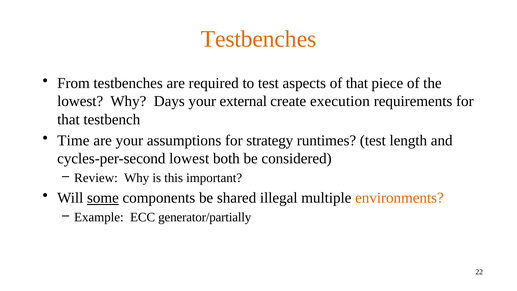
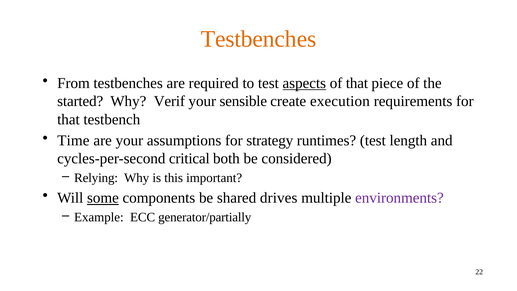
aspects underline: none -> present
lowest at (80, 101): lowest -> started
Days: Days -> Verif
external: external -> sensible
cycles-per-second lowest: lowest -> critical
Review: Review -> Relying
illegal: illegal -> drives
environments colour: orange -> purple
